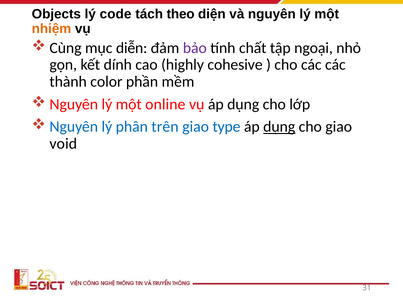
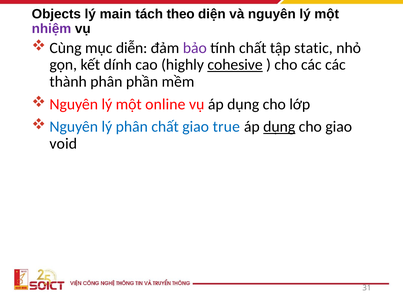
code: code -> main
nhiệm colour: orange -> purple
ngoại: ngoại -> static
cohesive underline: none -> present
thành color: color -> phân
phân trên: trên -> chất
type: type -> true
